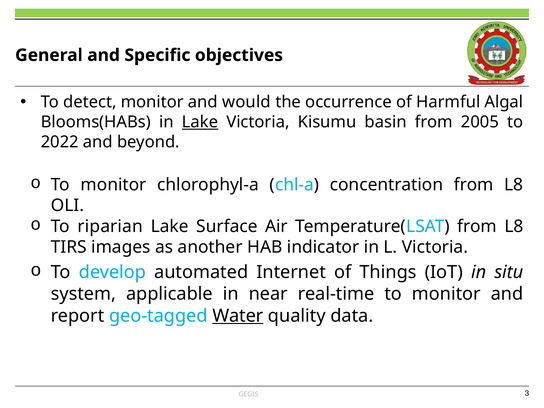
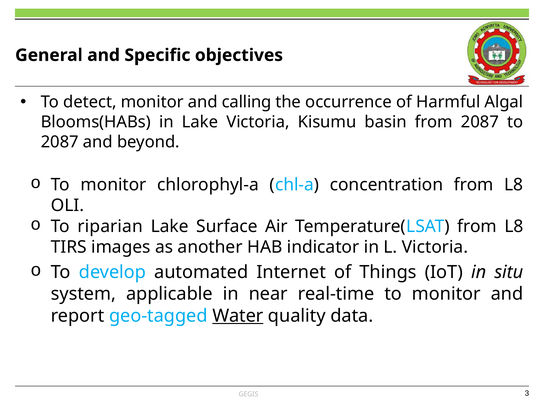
would: would -> calling
Lake at (200, 122) underline: present -> none
from 2005: 2005 -> 2087
2022 at (60, 142): 2022 -> 2087
